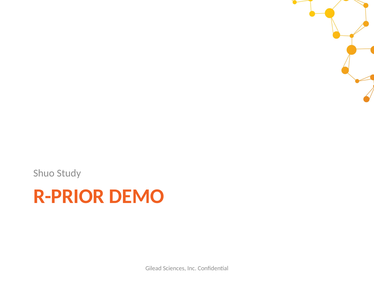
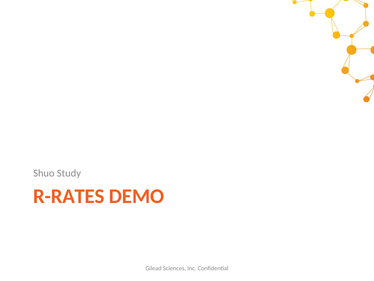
R-PRIOR: R-PRIOR -> R-RATES
